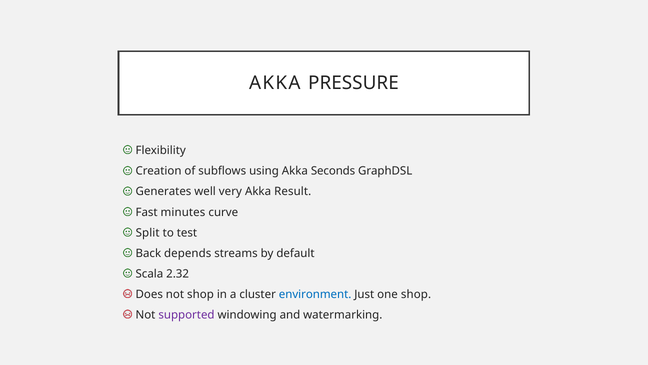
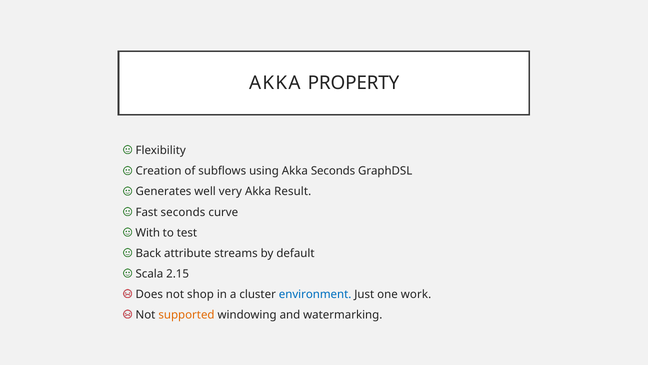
PRESSURE: PRESSURE -> PROPERTY
Fast minutes: minutes -> seconds
Split: Split -> With
depends: depends -> attribute
2.32: 2.32 -> 2.15
one shop: shop -> work
supported colour: purple -> orange
